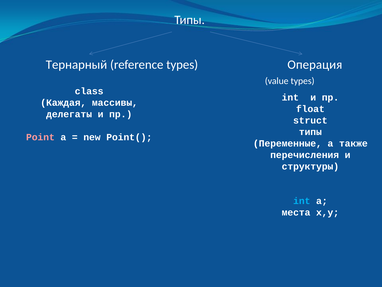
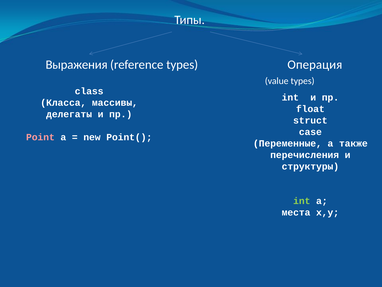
Тернарный: Тернарный -> Выражения
Каждая: Каждая -> Класса
типы at (310, 132): типы -> case
int at (302, 201) colour: light blue -> light green
